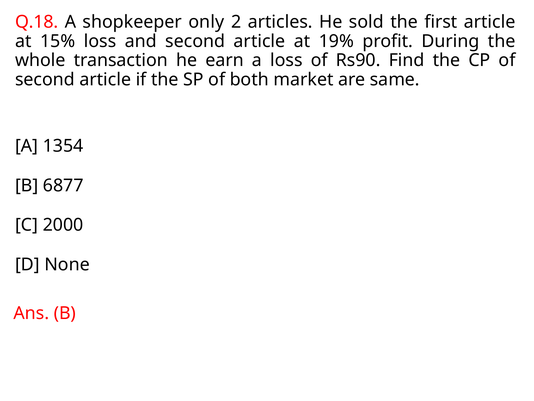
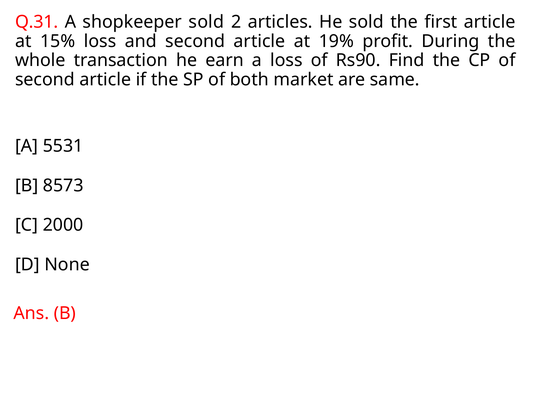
Q.18: Q.18 -> Q.31
shopkeeper only: only -> sold
1354: 1354 -> 5531
6877: 6877 -> 8573
